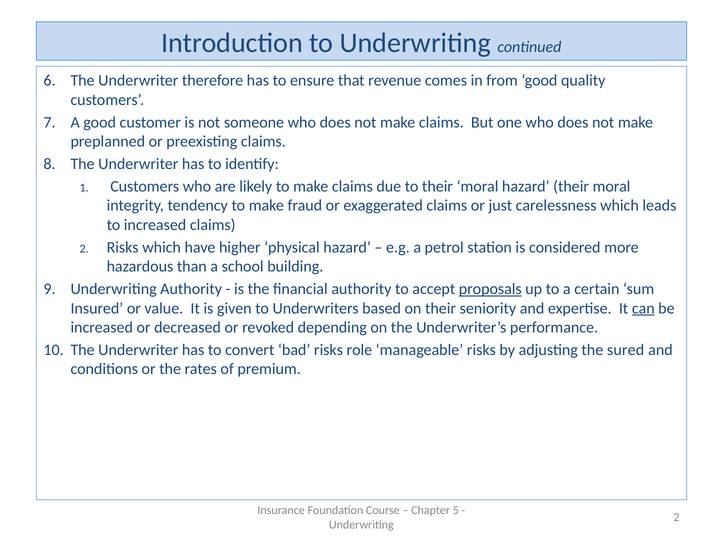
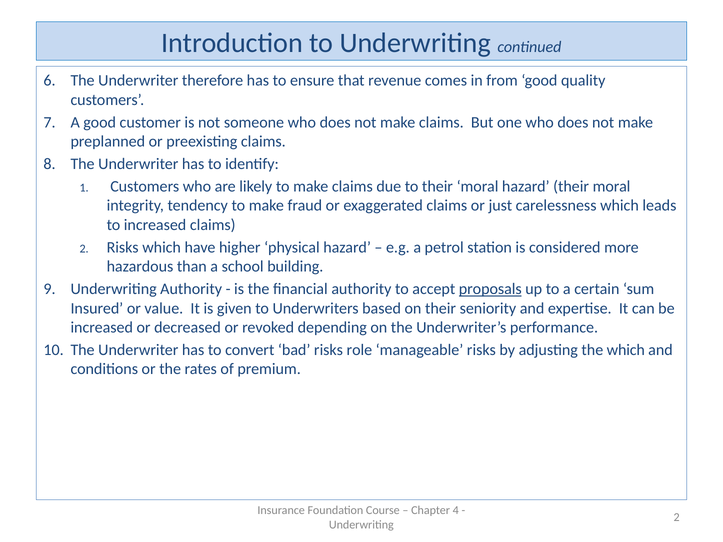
can underline: present -> none
the sured: sured -> which
5: 5 -> 4
